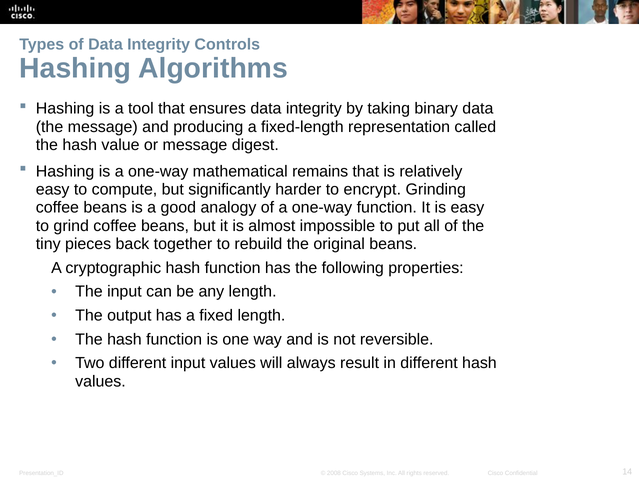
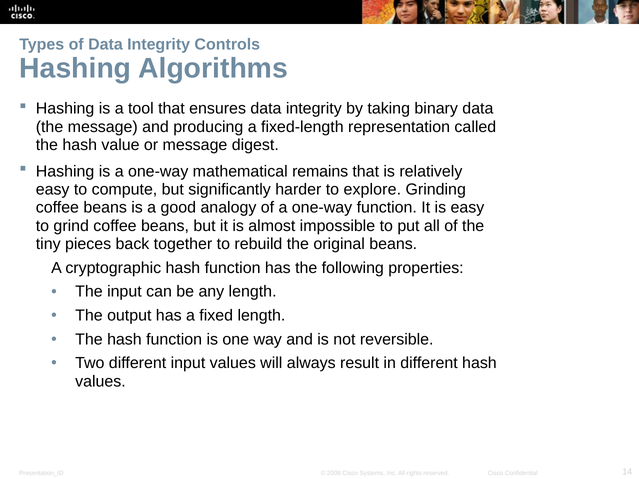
encrypt: encrypt -> explore
